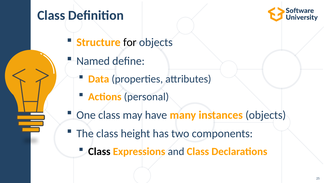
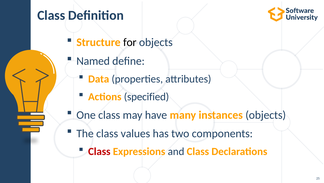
personal: personal -> specified
height: height -> values
Class at (99, 151) colour: black -> red
